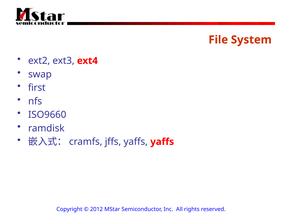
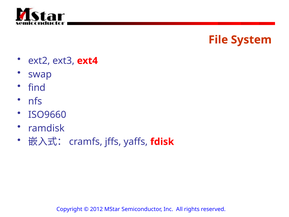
first: first -> find
yaffs yaffs: yaffs -> fdisk
